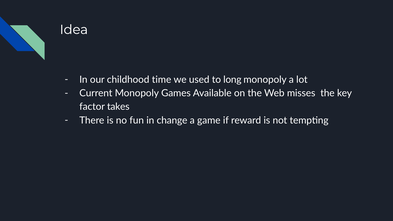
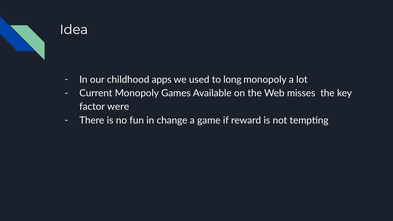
time: time -> apps
takes: takes -> were
